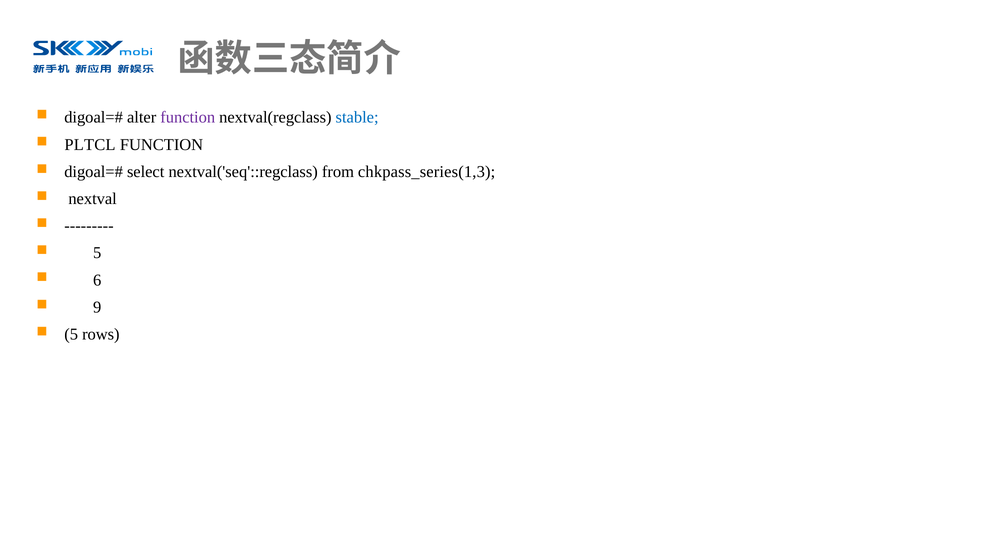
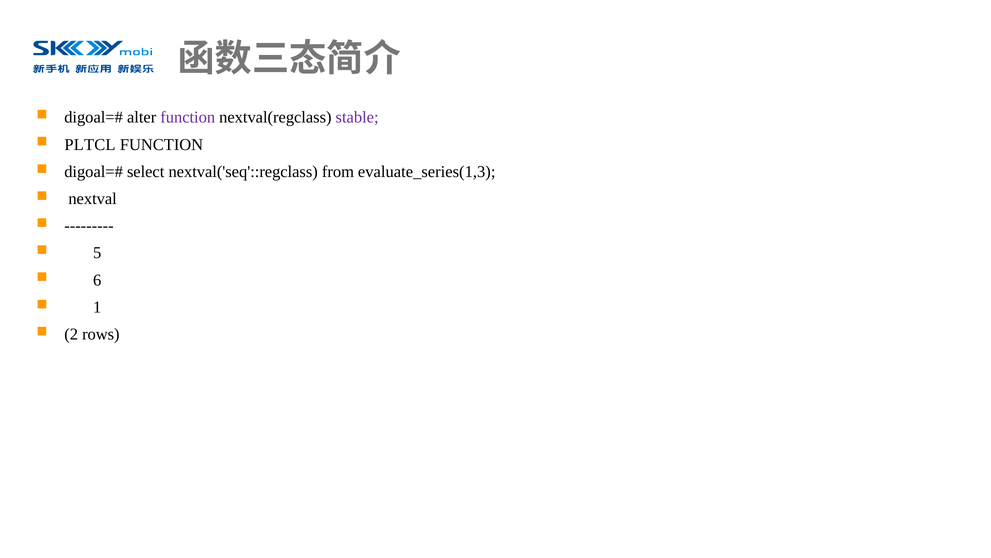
stable colour: blue -> purple
chkpass_series(1,3: chkpass_series(1,3 -> evaluate_series(1,3
9: 9 -> 1
5 at (71, 334): 5 -> 2
